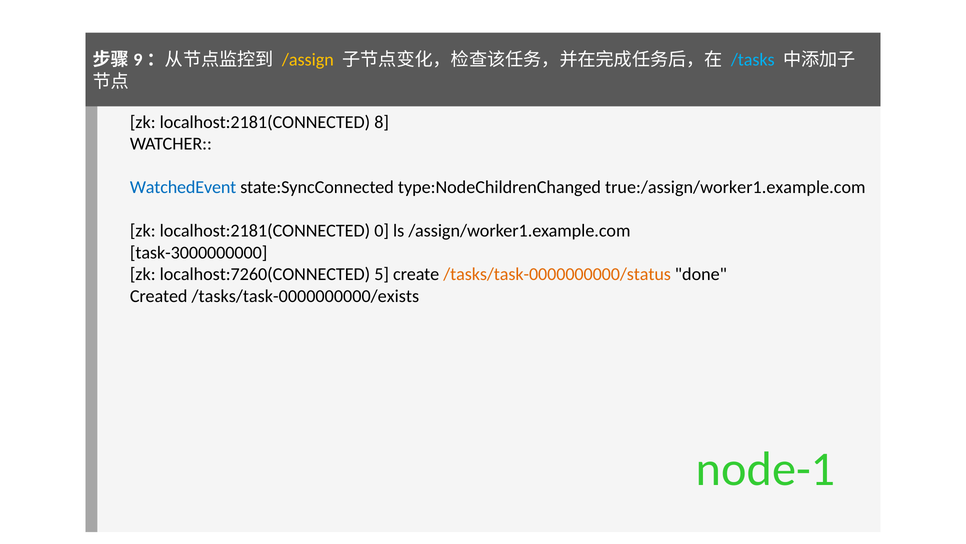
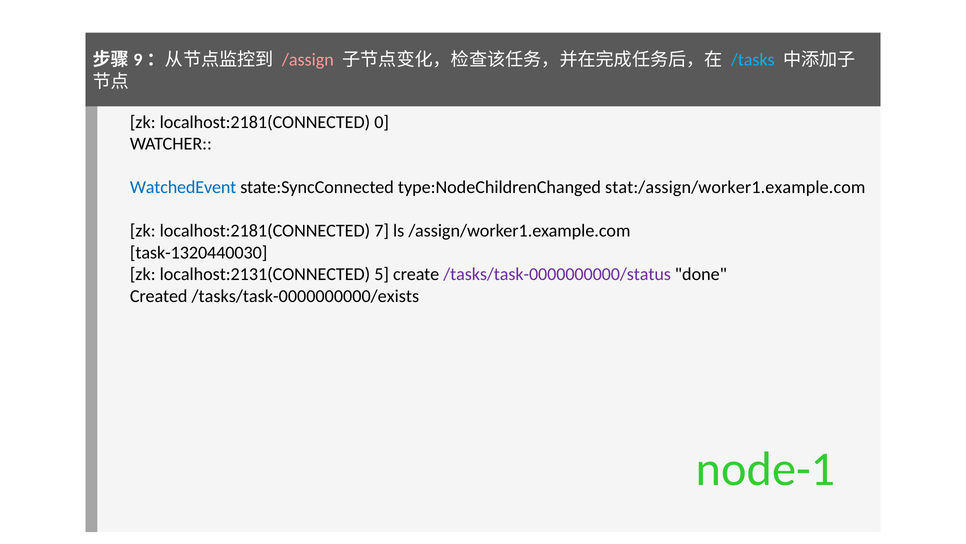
/assign colour: yellow -> pink
8: 8 -> 0
true:/assign/worker1.example.com: true:/assign/worker1.example.com -> stat:/assign/worker1.example.com
0: 0 -> 7
task-3000000000: task-3000000000 -> task-1320440030
localhost:7260(CONNECTED: localhost:7260(CONNECTED -> localhost:2131(CONNECTED
/tasks/task-0000000000/status colour: orange -> purple
